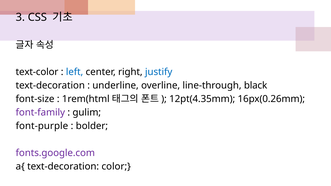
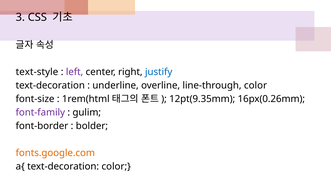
text-color: text-color -> text-style
left colour: blue -> purple
line-through black: black -> color
12pt(4.35mm: 12pt(4.35mm -> 12pt(9.35mm
font-purple: font-purple -> font-border
fonts.google.com colour: purple -> orange
